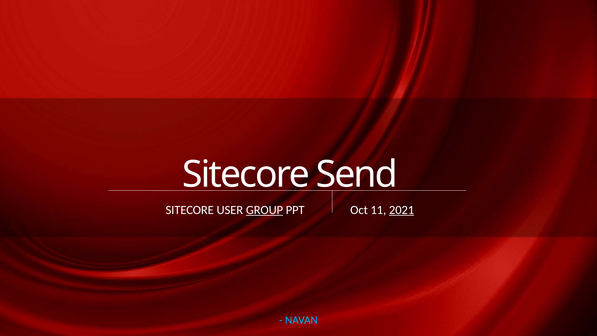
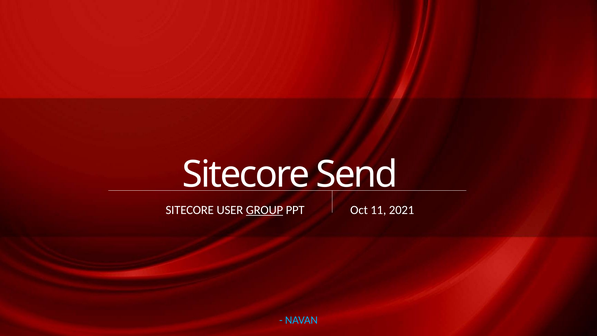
2021 underline: present -> none
